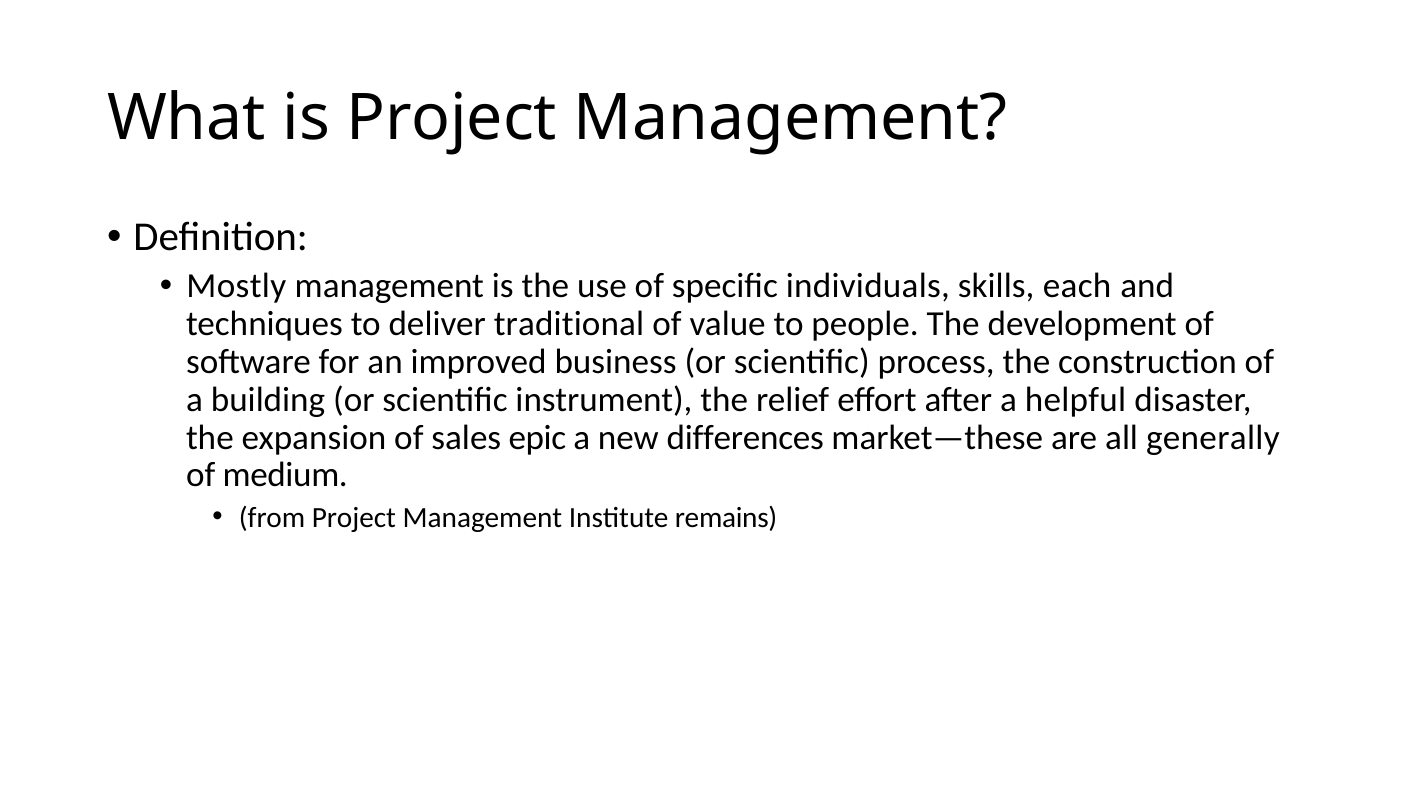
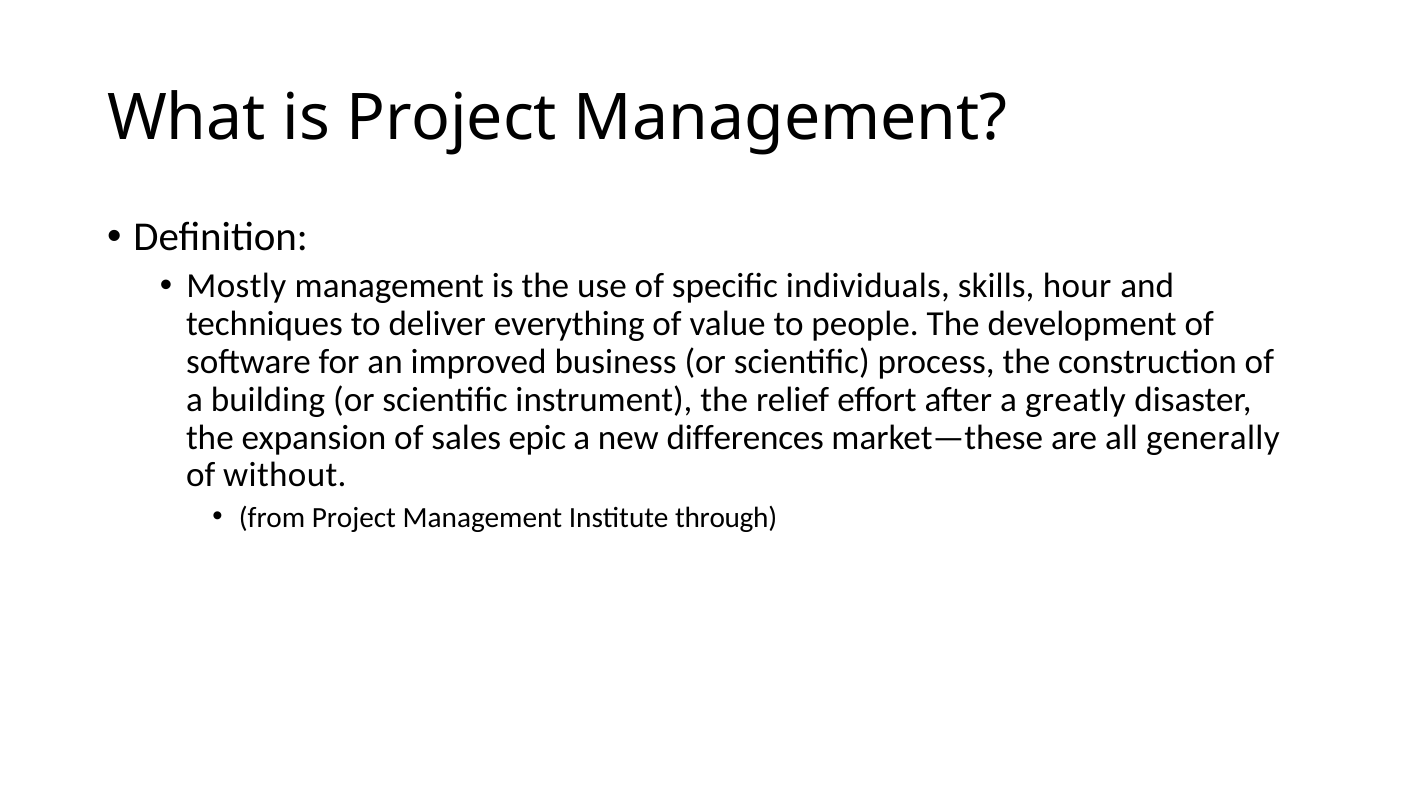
each: each -> hour
traditional: traditional -> everything
helpful: helpful -> greatly
medium: medium -> without
remains: remains -> through
